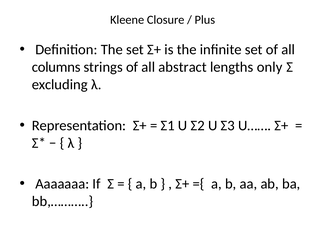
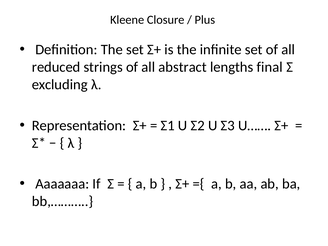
columns: columns -> reduced
only: only -> final
